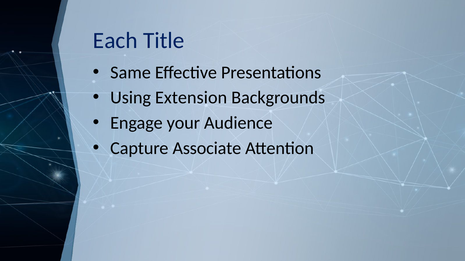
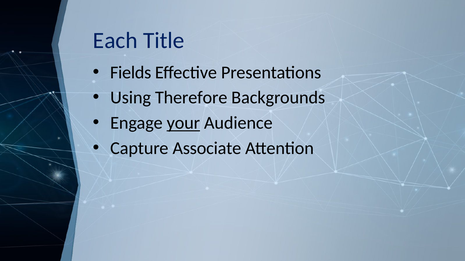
Same: Same -> Fields
Extension: Extension -> Therefore
your underline: none -> present
